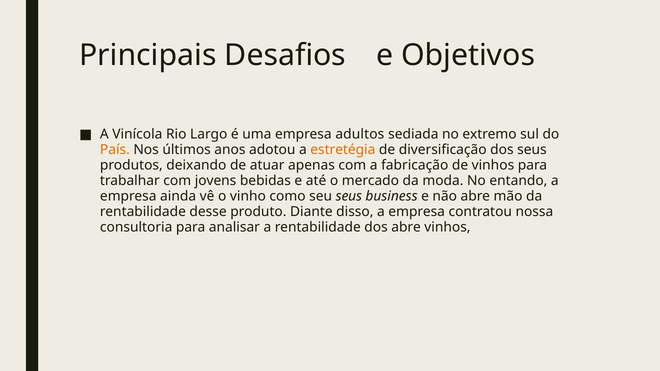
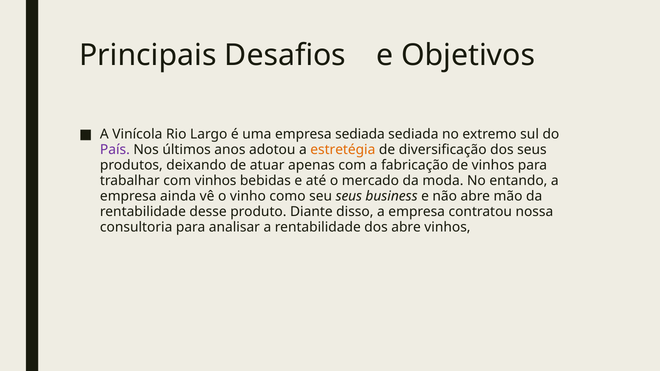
empresa adultos: adultos -> sediada
País colour: orange -> purple
com jovens: jovens -> vinhos
